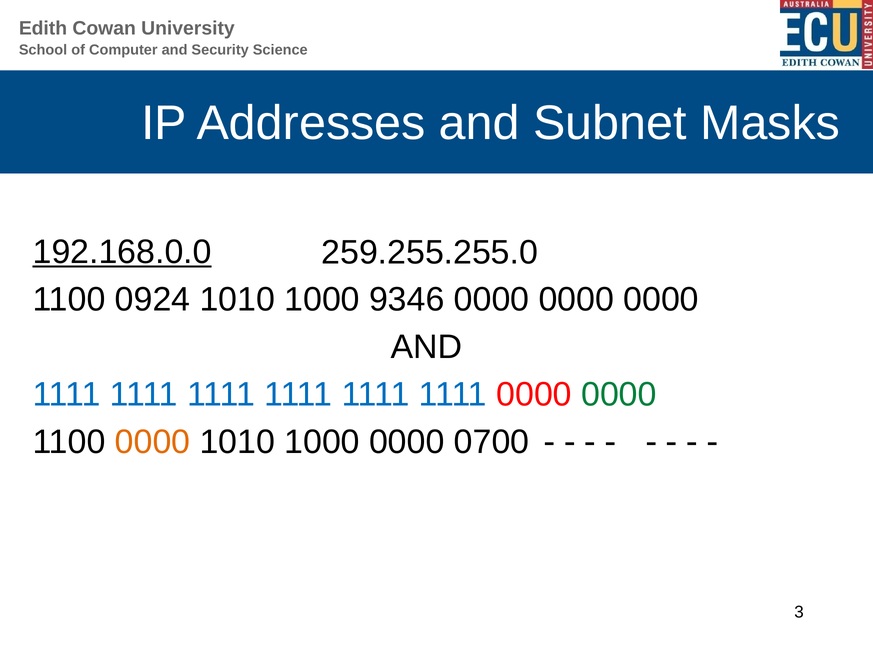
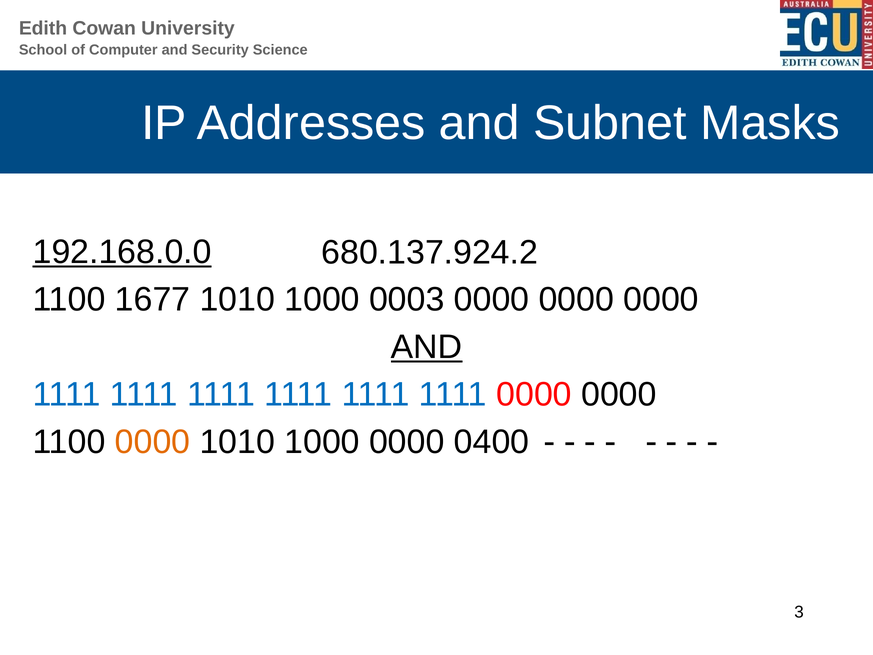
259.255.255.0: 259.255.255.0 -> 680.137.924.2
0924: 0924 -> 1677
9346: 9346 -> 0003
AND at (427, 347) underline: none -> present
0000 at (619, 394) colour: green -> black
0700: 0700 -> 0400
